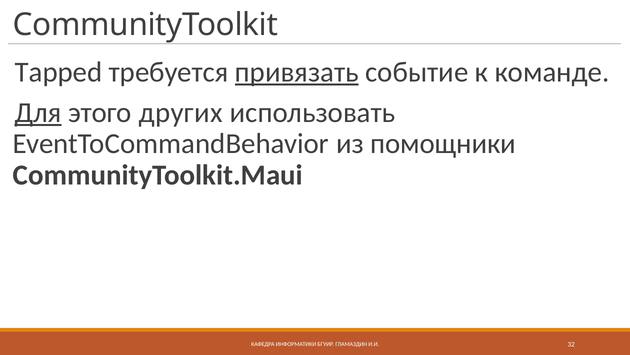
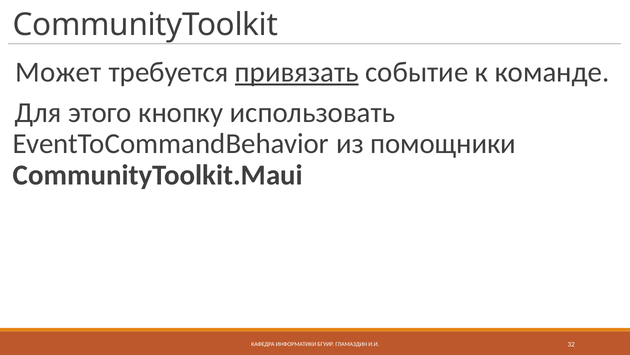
Tapped: Tapped -> Может
Для underline: present -> none
других: других -> кнопку
